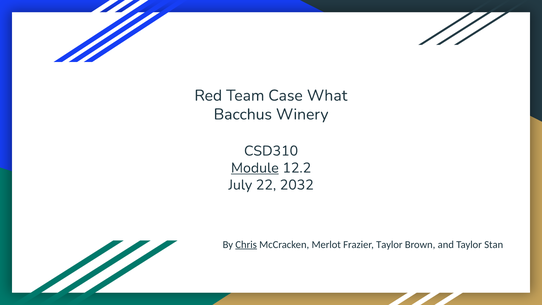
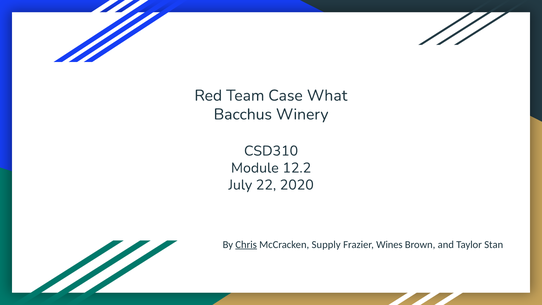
Module underline: present -> none
2032: 2032 -> 2020
Merlot: Merlot -> Supply
Frazier Taylor: Taylor -> Wines
